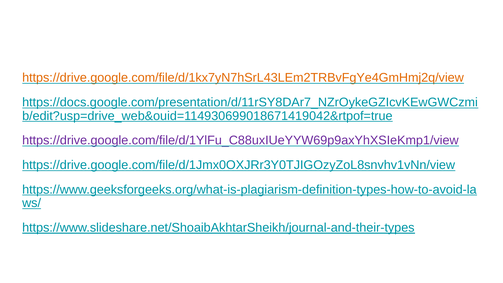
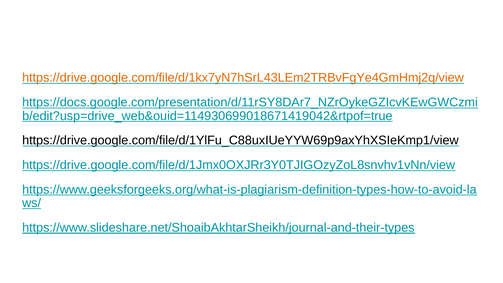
https://drive.google.com/file/d/1YlFu_C88uxIUeYYW69p9axYhXSIeKmp1/view colour: purple -> black
